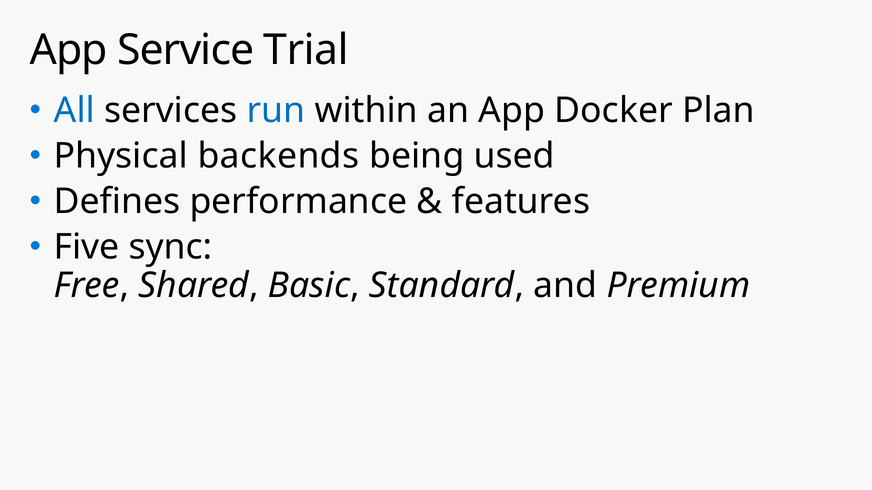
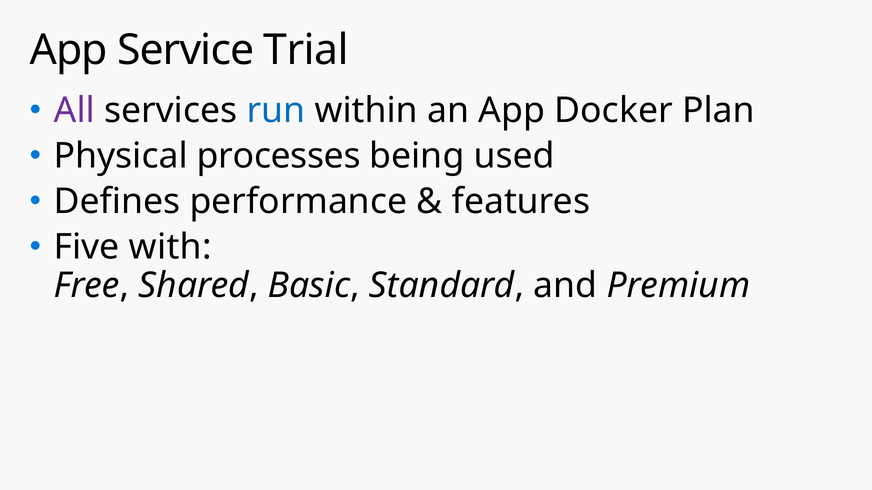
All colour: blue -> purple
backends: backends -> processes
sync: sync -> with
